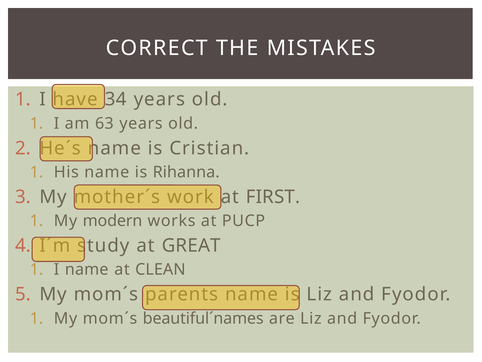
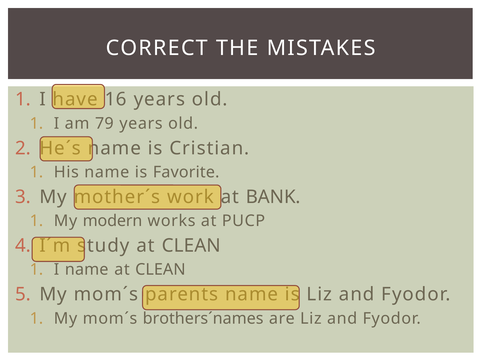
34: 34 -> 16
63: 63 -> 79
Rihanna: Rihanna -> Favorite
FIRST: FIRST -> BANK
GREAT at (191, 245): GREAT -> CLEAN
beautiful´names: beautiful´names -> brothers´names
